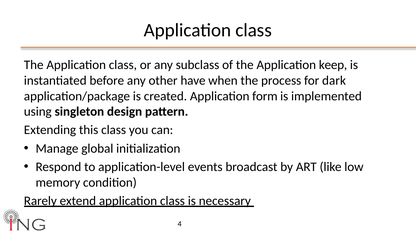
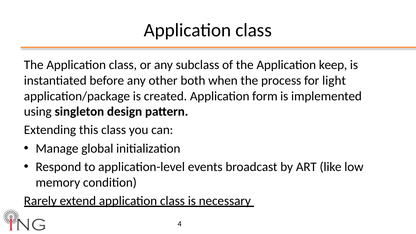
have: have -> both
dark: dark -> light
